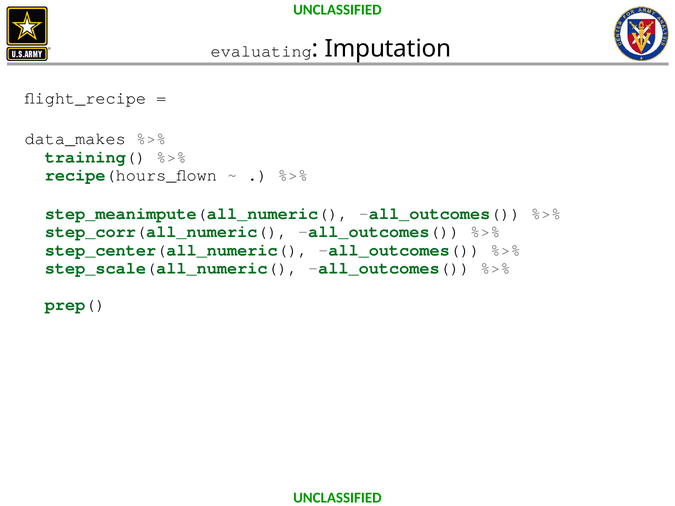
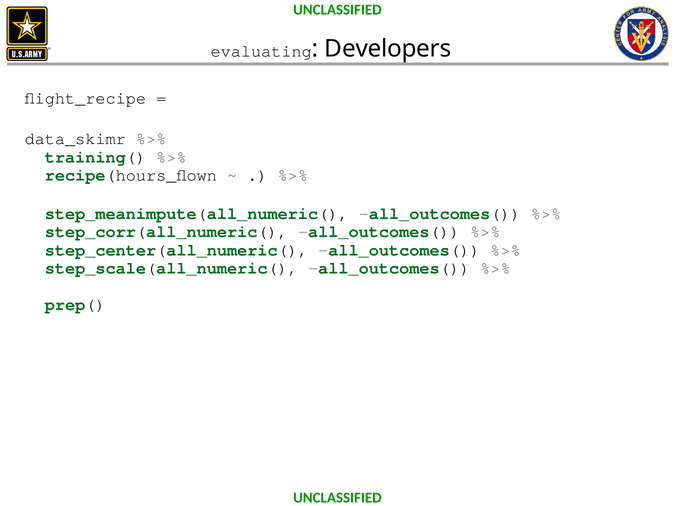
Imputation: Imputation -> Developers
data_makes: data_makes -> data_skimr
